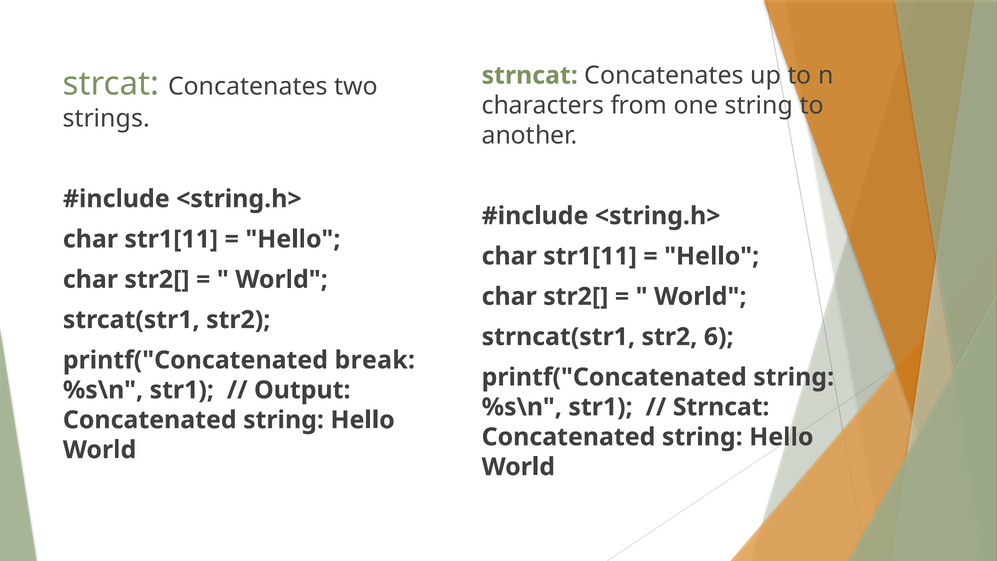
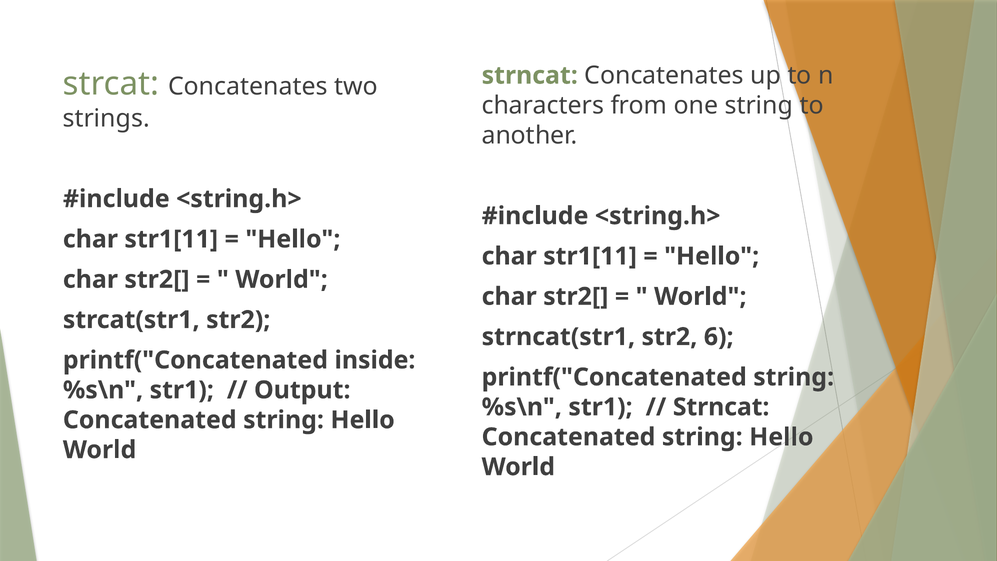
break: break -> inside
